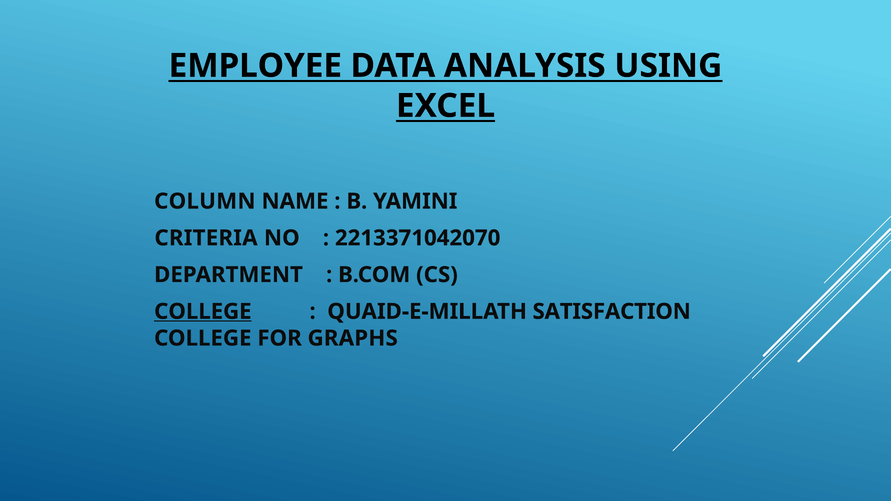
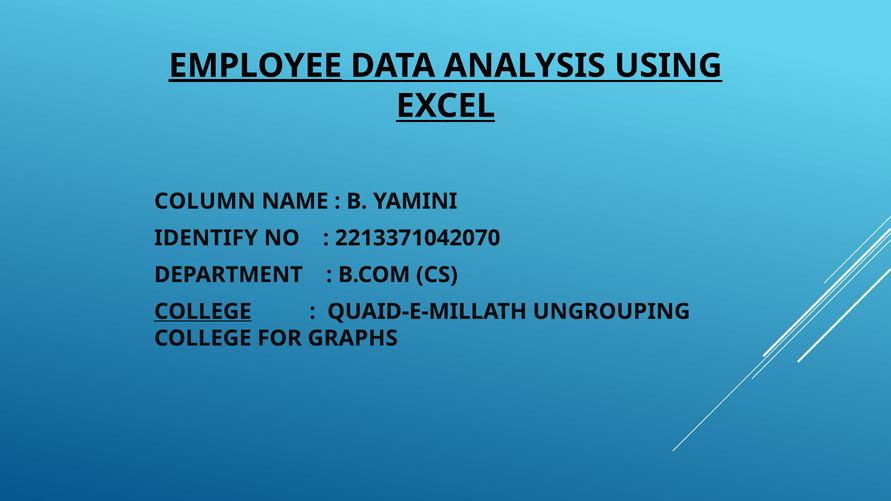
EMPLOYEE underline: none -> present
CRITERIA: CRITERIA -> IDENTIFY
SATISFACTION: SATISFACTION -> UNGROUPING
